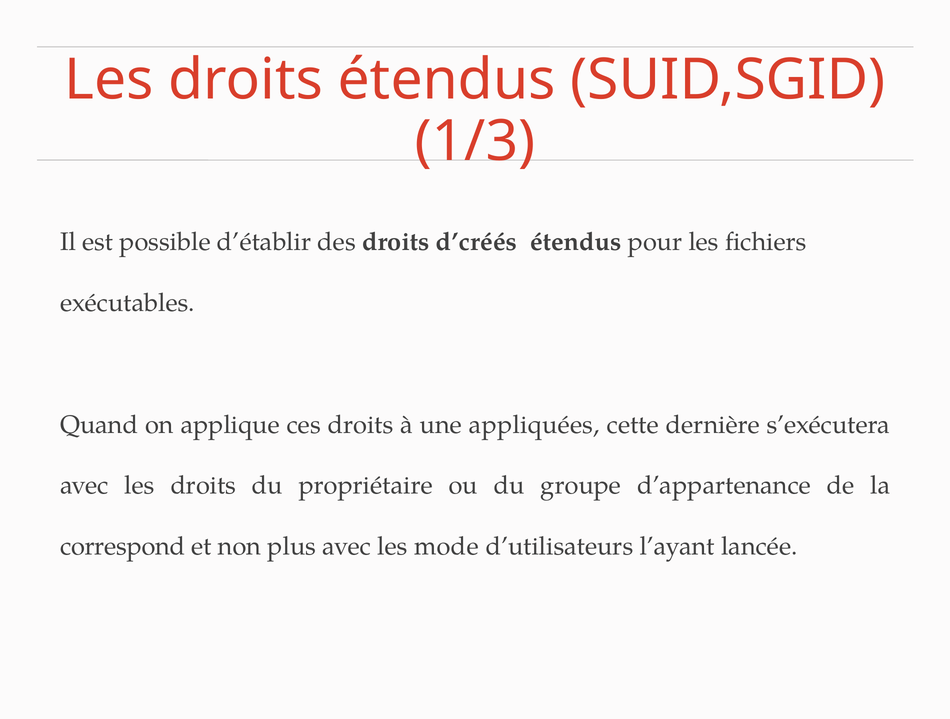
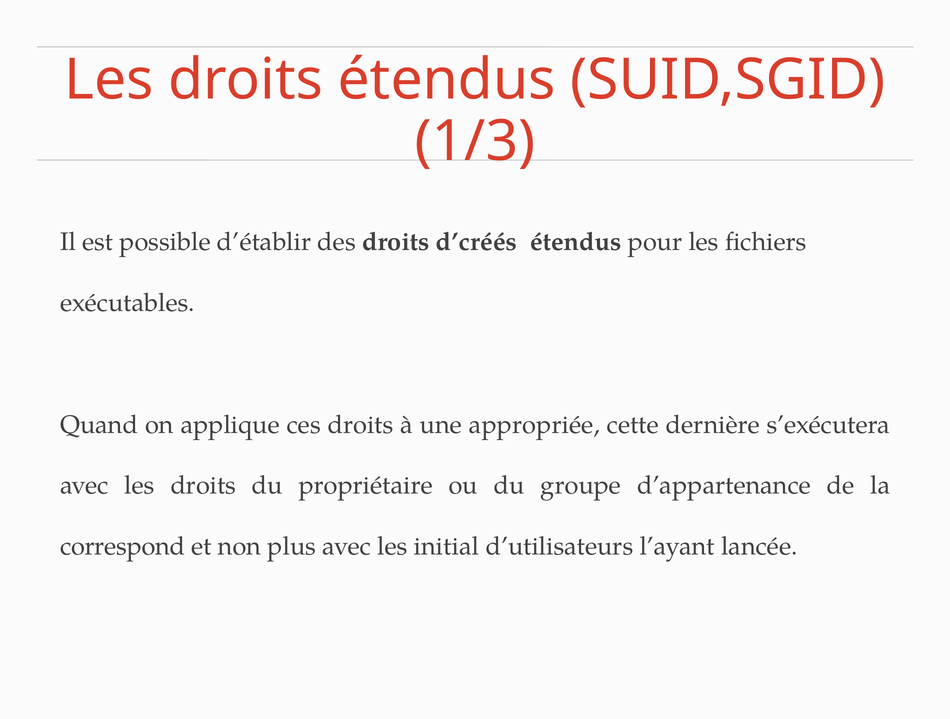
appliquées: appliquées -> appropriée
mode: mode -> initial
